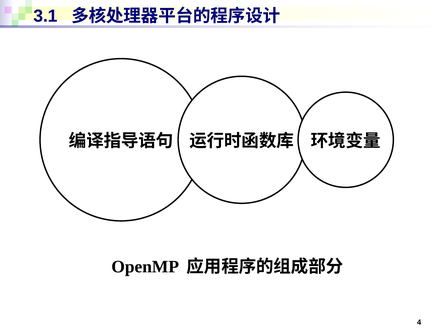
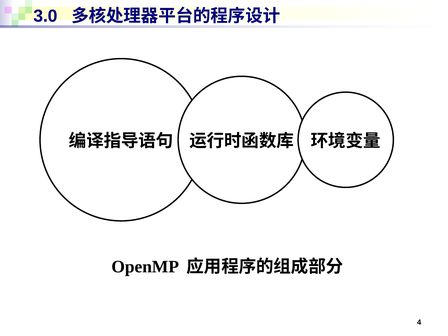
3.1: 3.1 -> 3.0
